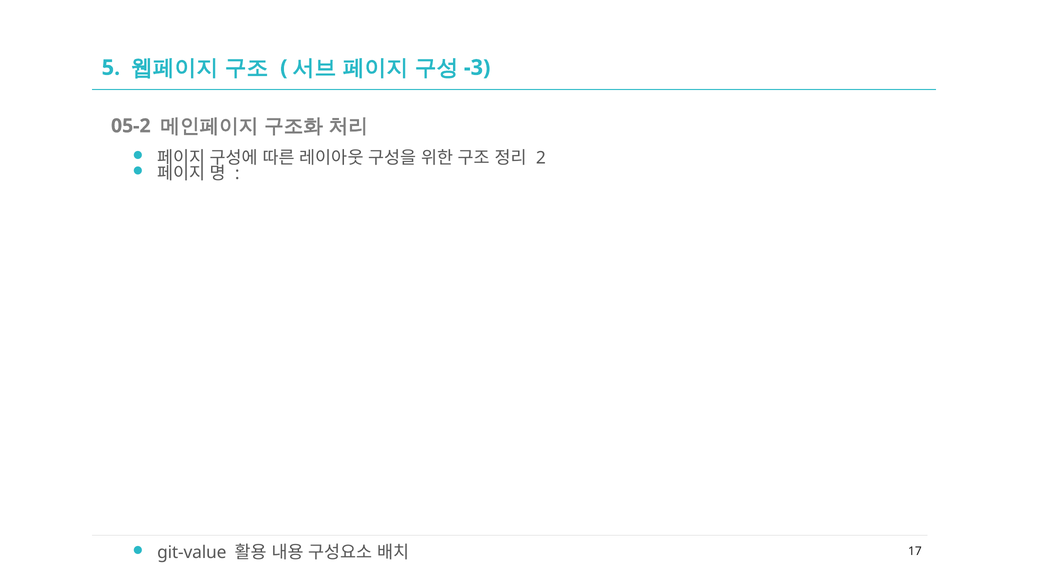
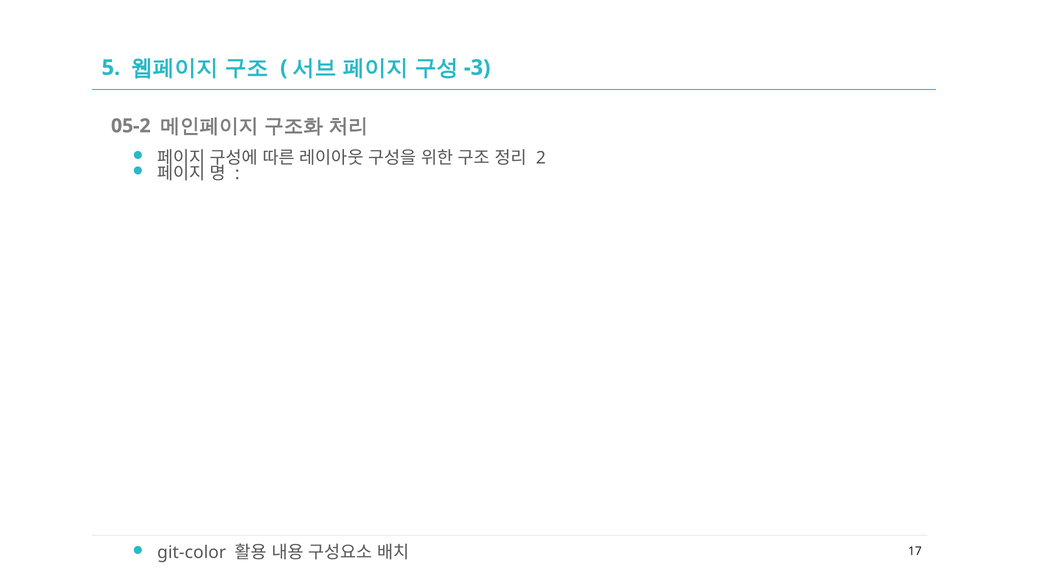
git-value: git-value -> git-color
